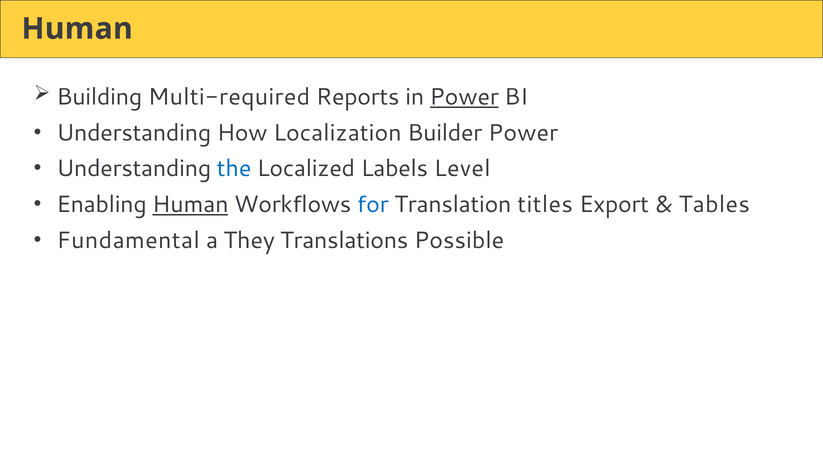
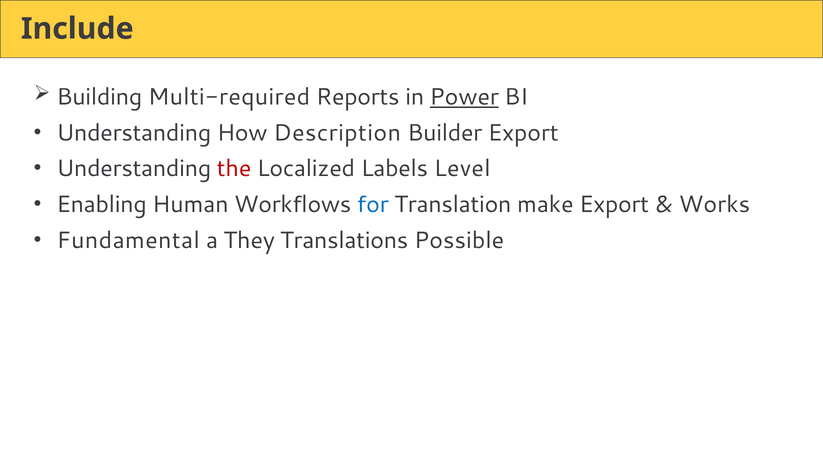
Human at (77, 29): Human -> Include
Localization: Localization -> Description
Builder Power: Power -> Export
the colour: blue -> red
Human at (190, 204) underline: present -> none
titles: titles -> make
Tables: Tables -> Works
